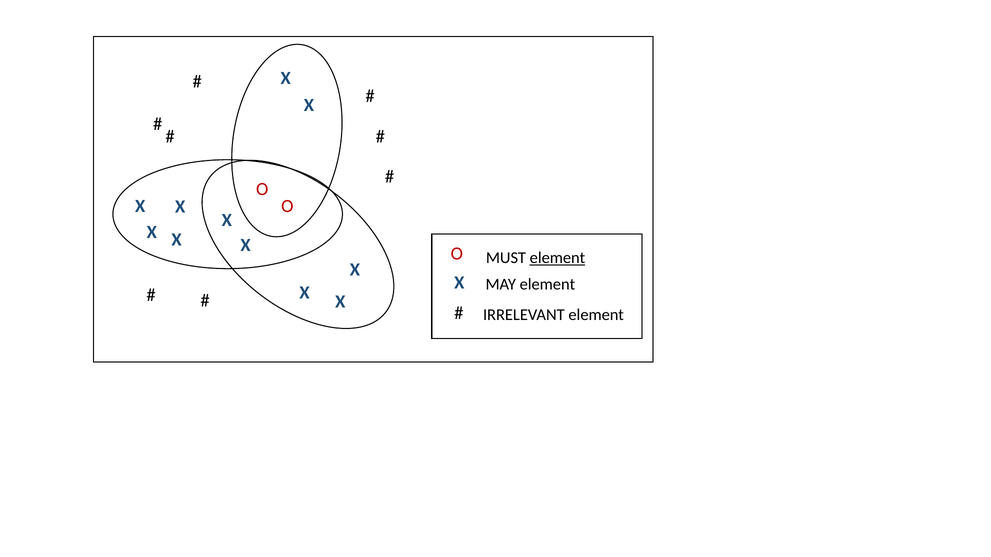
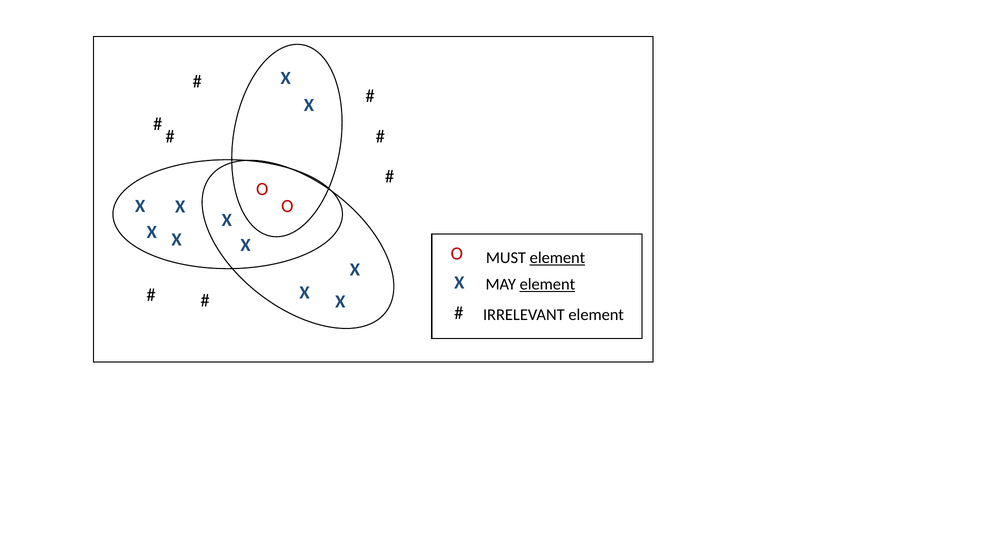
element at (547, 285) underline: none -> present
